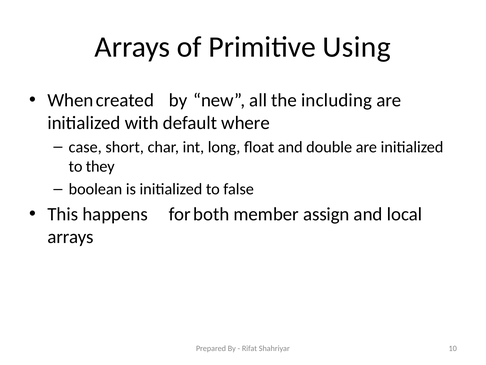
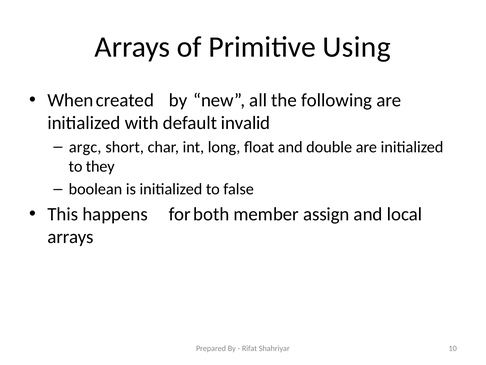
including: including -> following
where: where -> invalid
case: case -> argc
